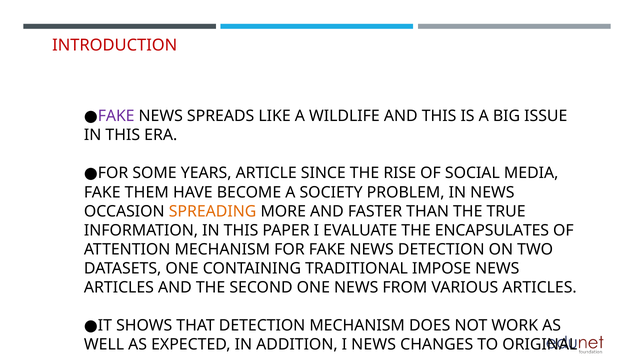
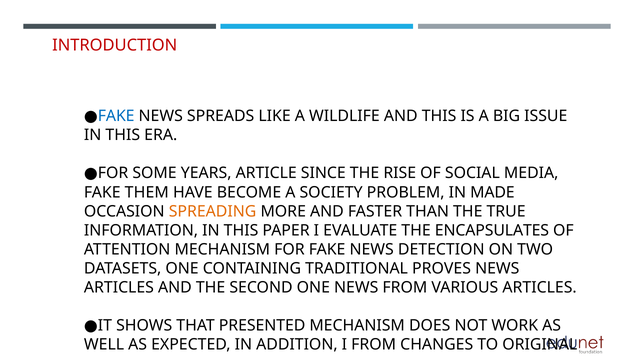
FAKE at (116, 116) colour: purple -> blue
IN NEWS: NEWS -> MADE
TRADITIONAL IMPOSE: IMPOSE -> PROVES
THAT DETECTION: DETECTION -> PRESENTED
I NEWS: NEWS -> FROM
